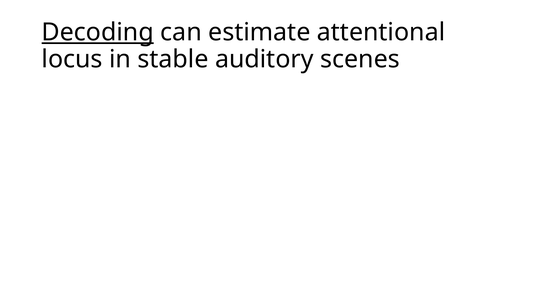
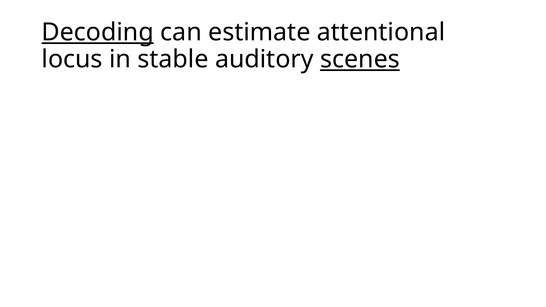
scenes underline: none -> present
